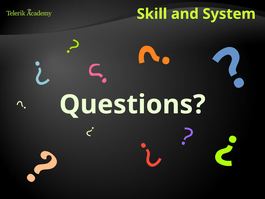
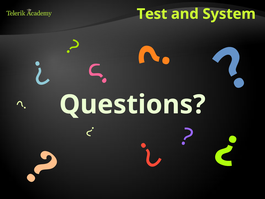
Skill: Skill -> Test
